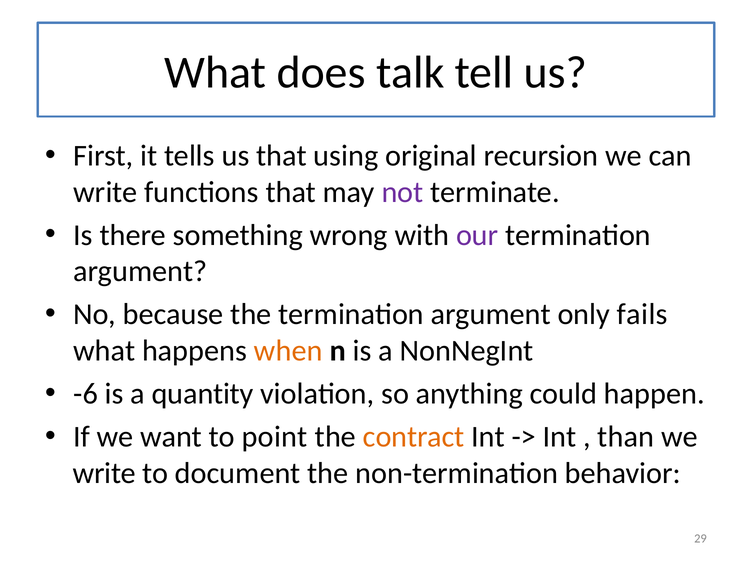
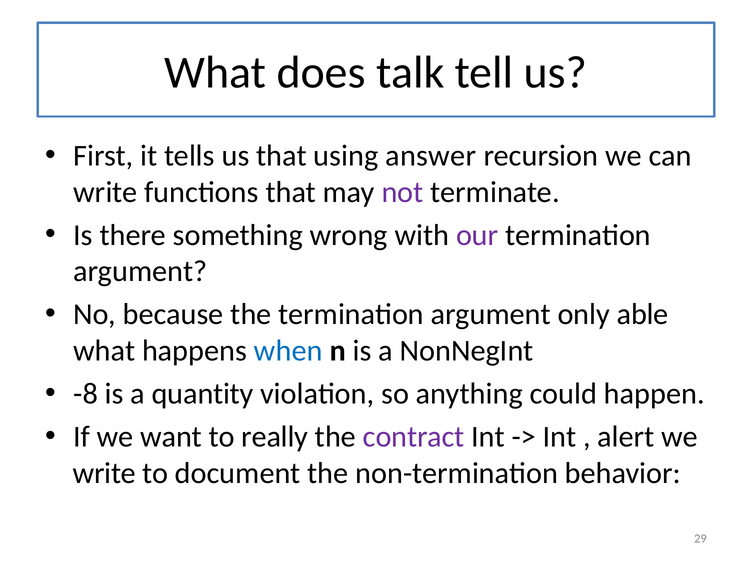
original: original -> answer
fails: fails -> able
when colour: orange -> blue
-6: -6 -> -8
point: point -> really
contract colour: orange -> purple
than: than -> alert
